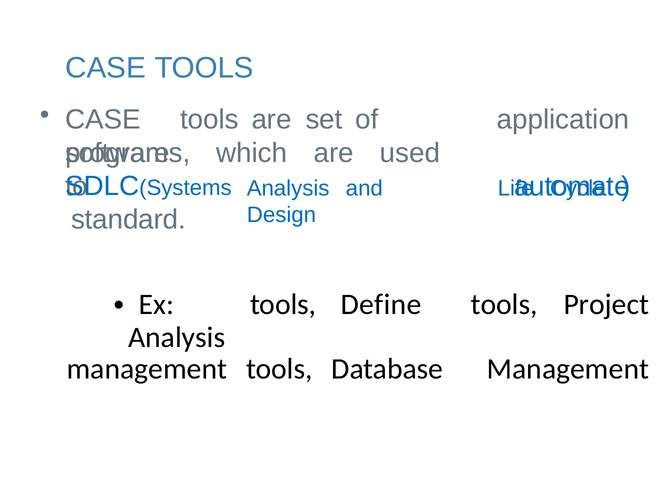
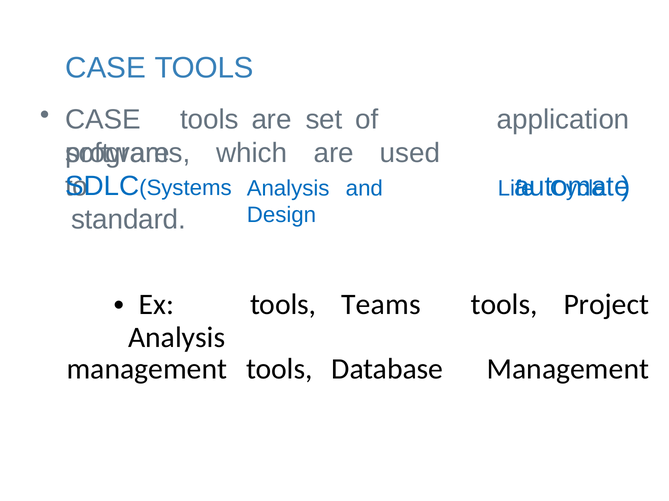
Define: Define -> Teams
